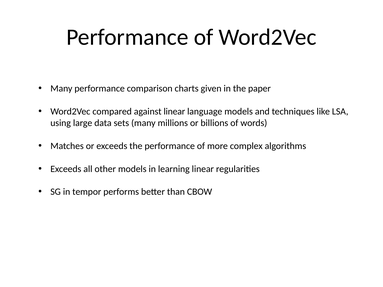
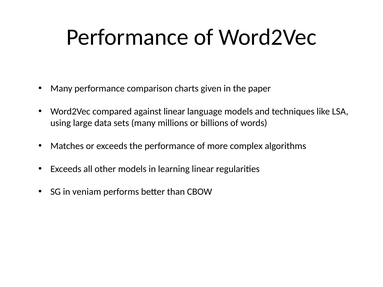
tempor: tempor -> veniam
